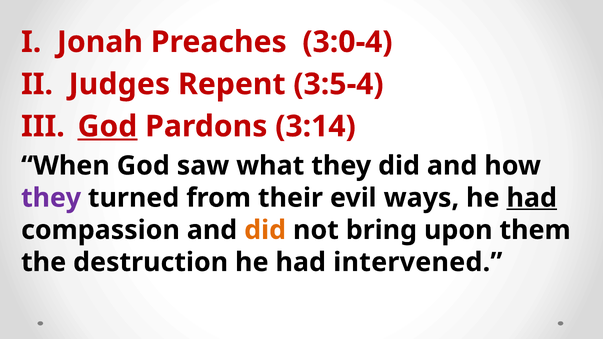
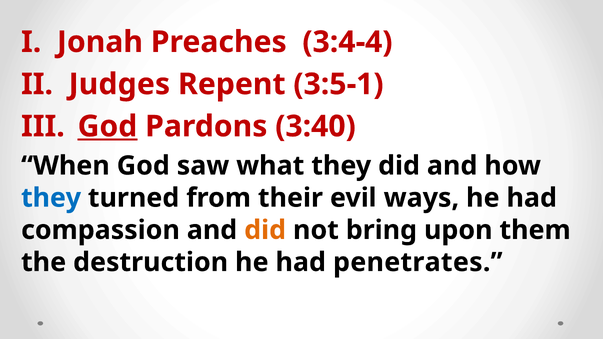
3:0-4: 3:0-4 -> 3:4-4
3:5-4: 3:5-4 -> 3:5-1
3:14: 3:14 -> 3:40
they at (51, 198) colour: purple -> blue
had at (532, 198) underline: present -> none
intervened: intervened -> penetrates
